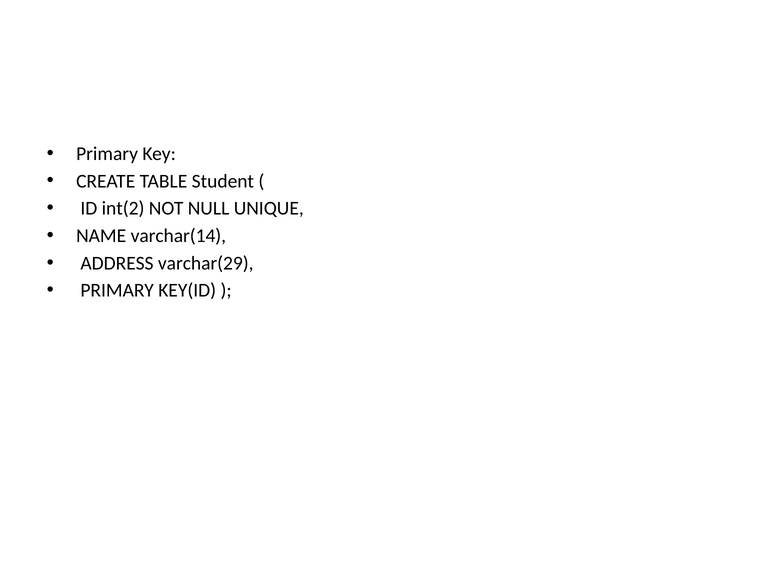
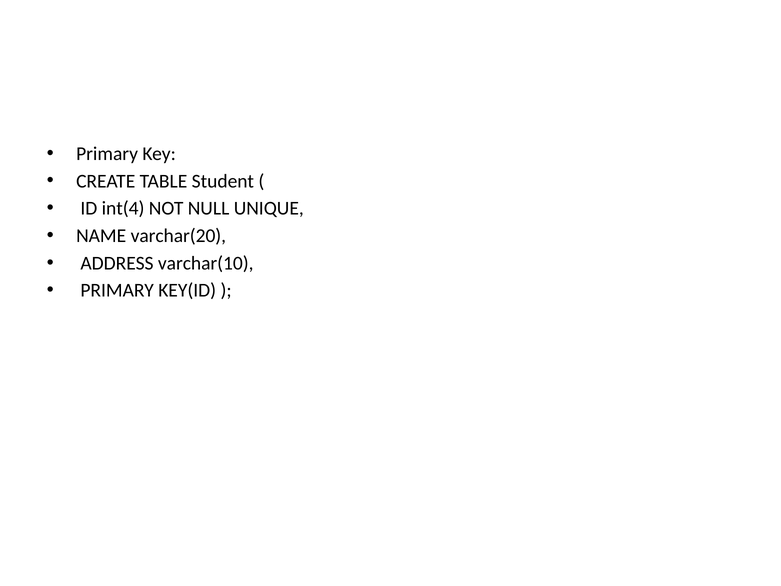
int(2: int(2 -> int(4
varchar(14: varchar(14 -> varchar(20
varchar(29: varchar(29 -> varchar(10
